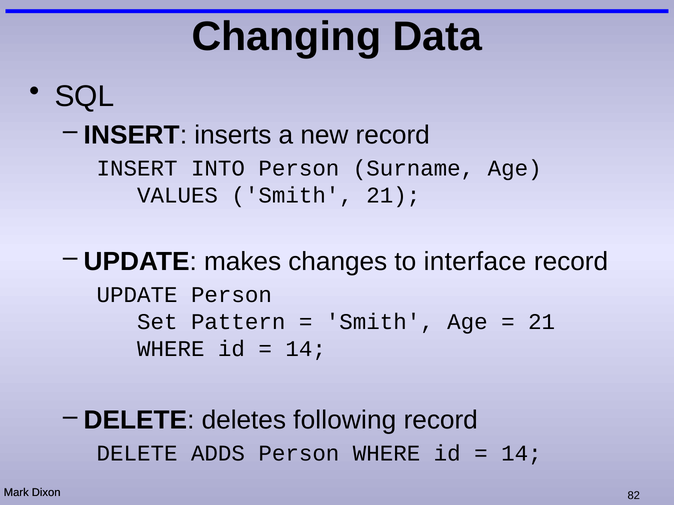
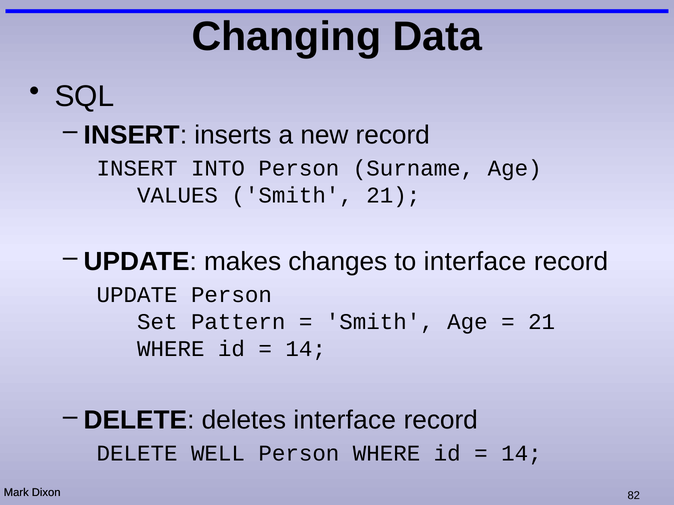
deletes following: following -> interface
ADDS: ADDS -> WELL
